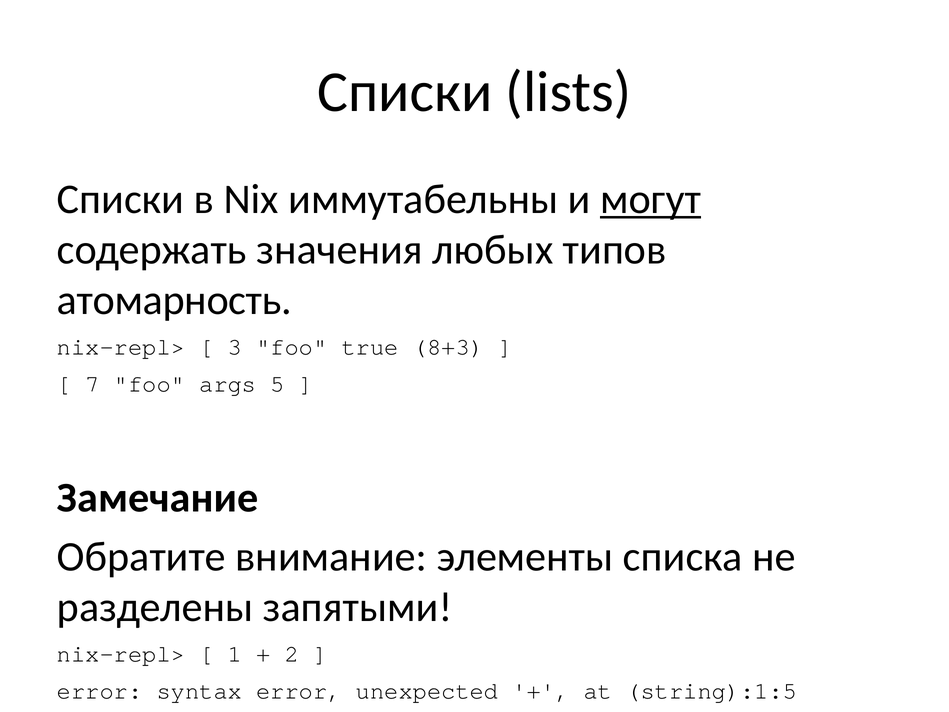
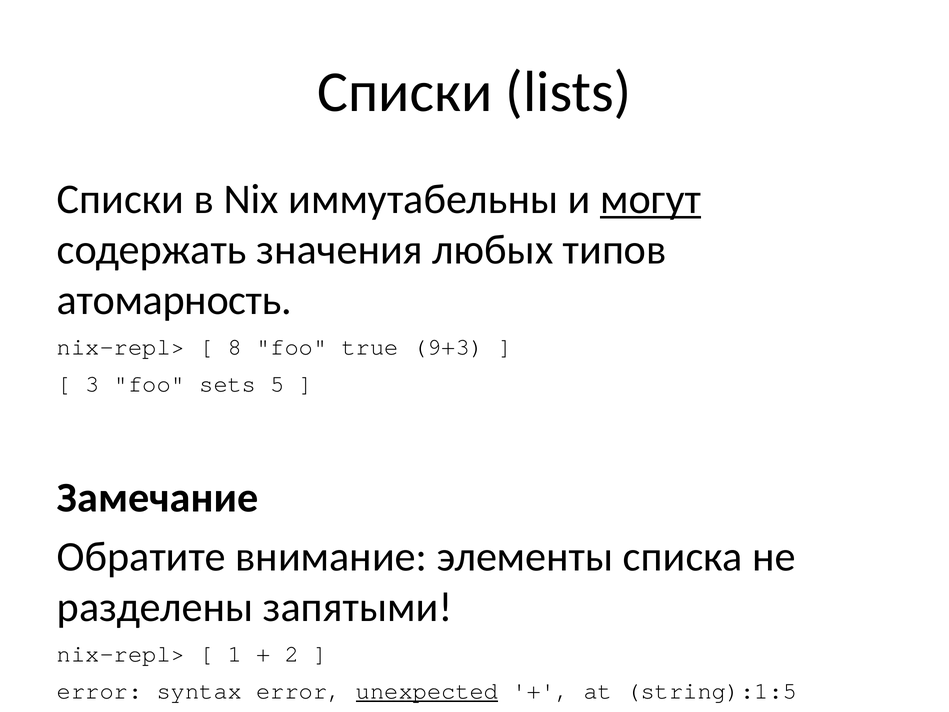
3 at (235, 347): 3 -> 8
8+3: 8+3 -> 9+3
7 at (93, 384): 7 -> 3
args: args -> sets
unexpected underline: none -> present
